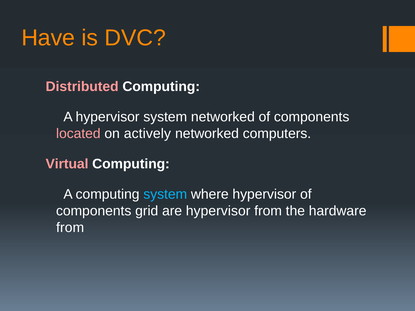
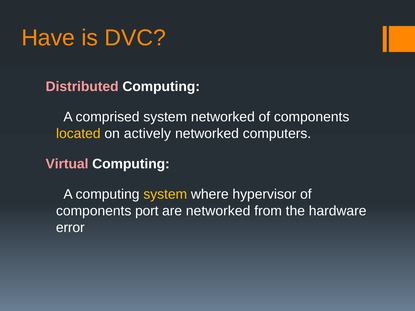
hypervisor at (108, 117): hypervisor -> comprised
located colour: pink -> yellow
system at (165, 195) colour: light blue -> yellow
grid: grid -> port
are hypervisor: hypervisor -> networked
from at (70, 228): from -> error
